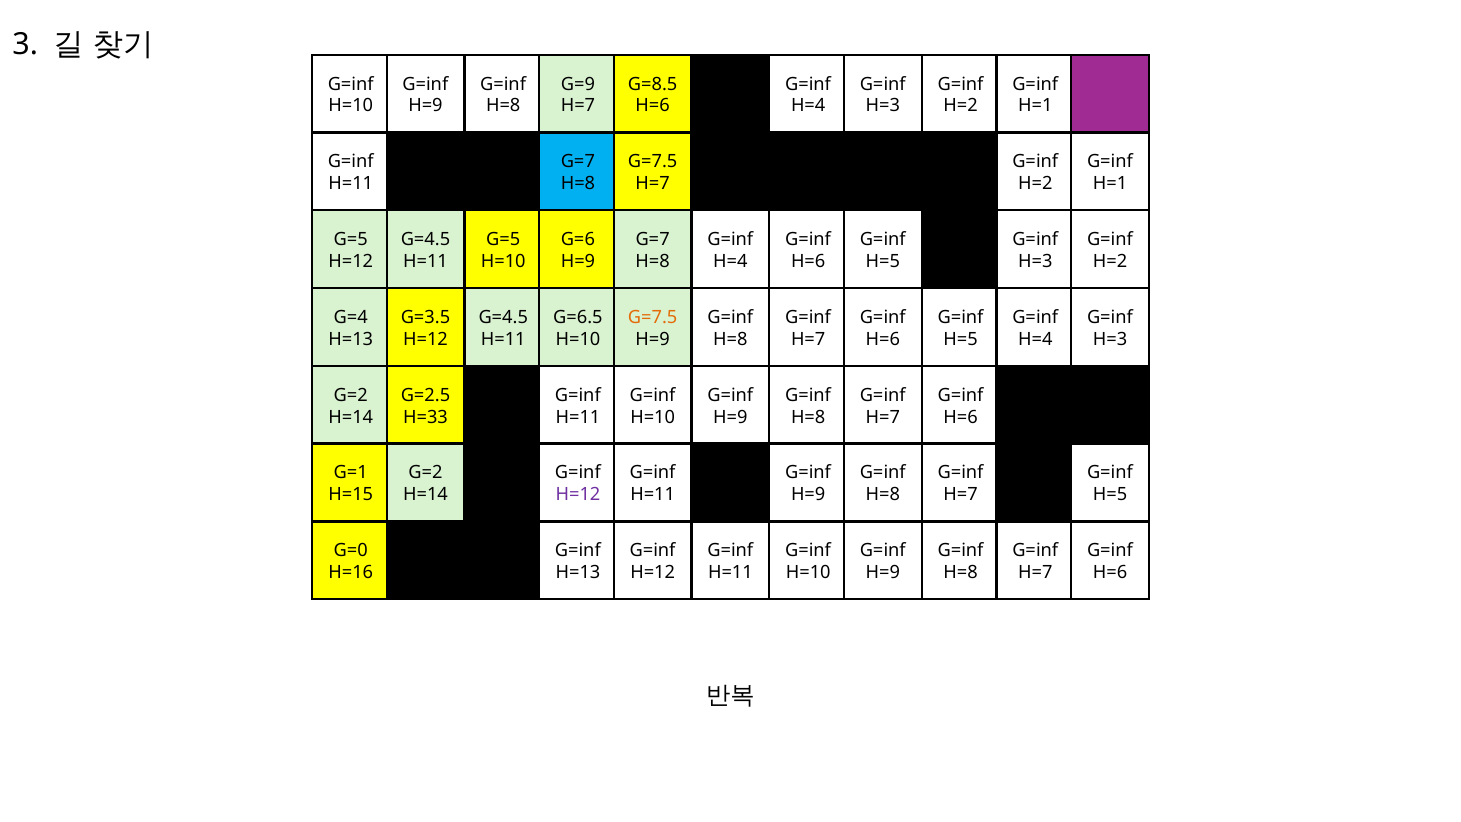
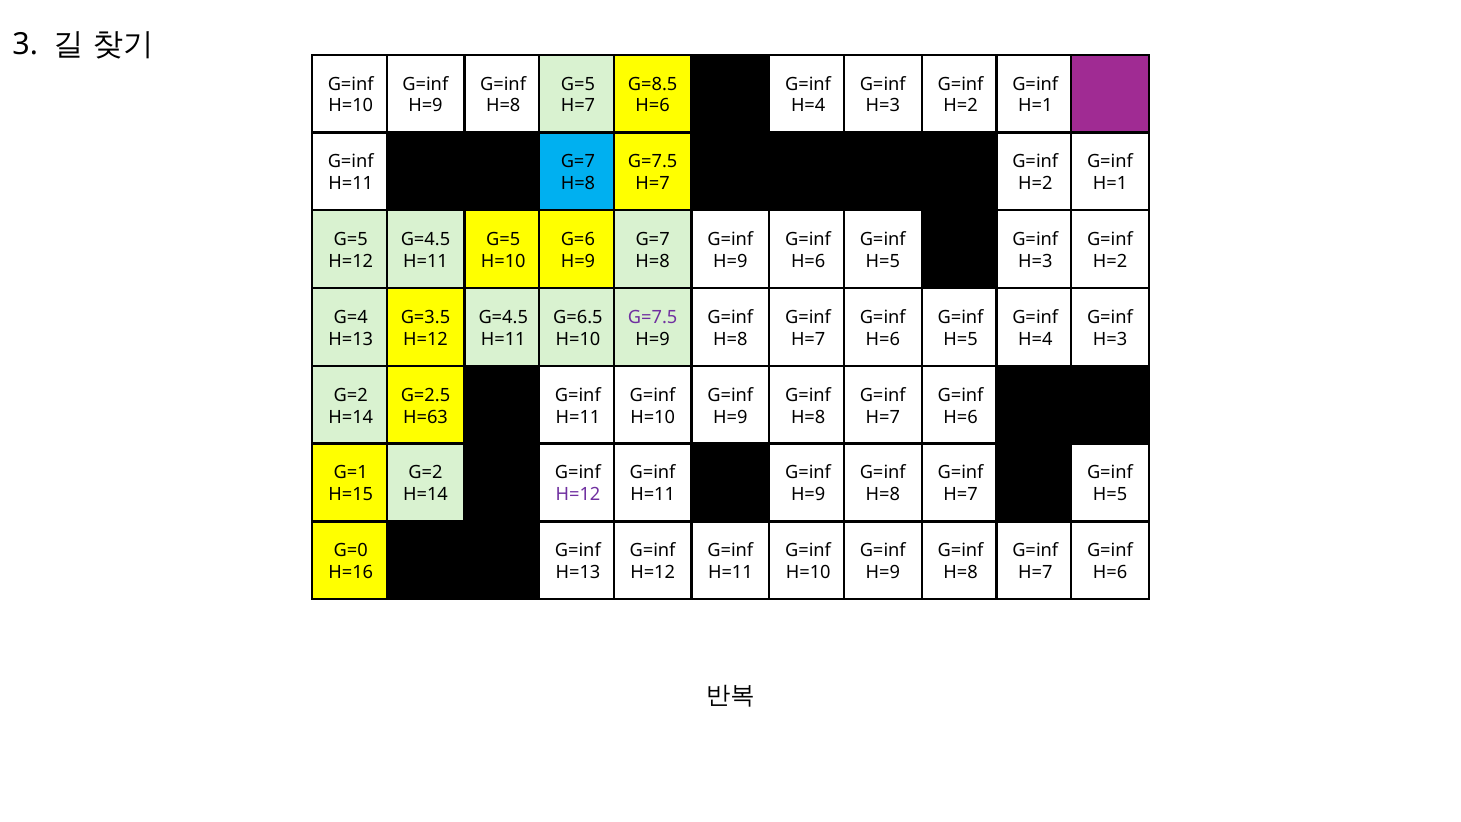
G=9 at (578, 84): G=9 -> G=5
H=4 at (730, 261): H=4 -> H=9
G=7.5 at (653, 317) colour: orange -> purple
H=33: H=33 -> H=63
